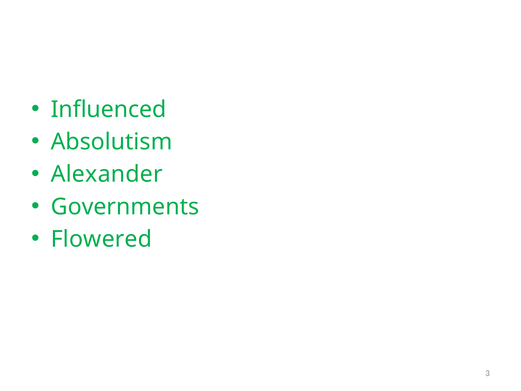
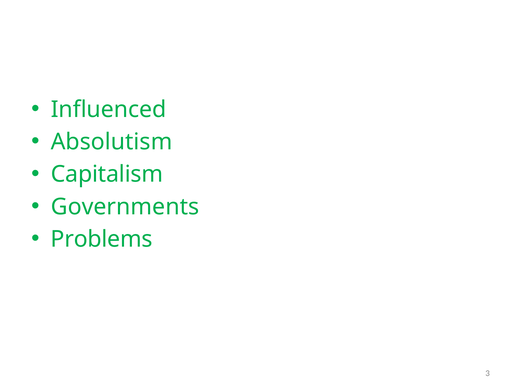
Alexander: Alexander -> Capitalism
Flowered: Flowered -> Problems
